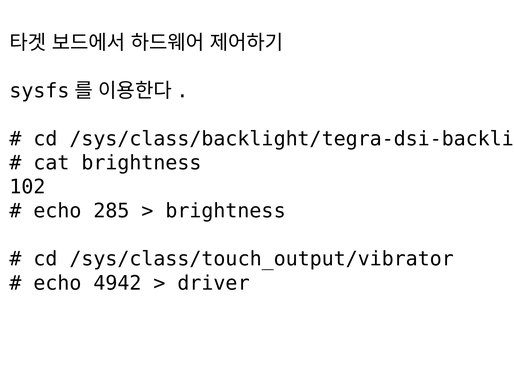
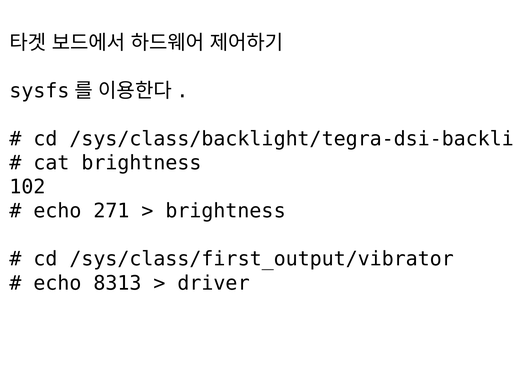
285: 285 -> 271
/sys/class/touch_output/vibrator: /sys/class/touch_output/vibrator -> /sys/class/first_output/vibrator
4942: 4942 -> 8313
